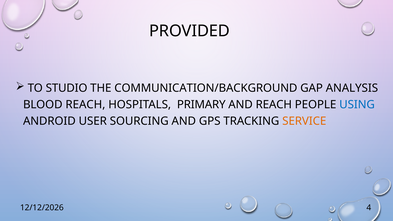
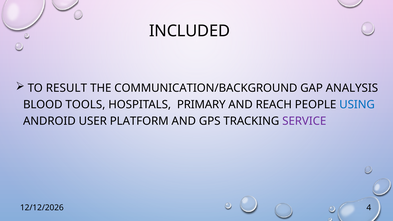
PROVIDED: PROVIDED -> INCLUDED
STUDIO: STUDIO -> RESULT
BLOOD REACH: REACH -> TOOLS
SOURCING: SOURCING -> PLATFORM
SERVICE colour: orange -> purple
